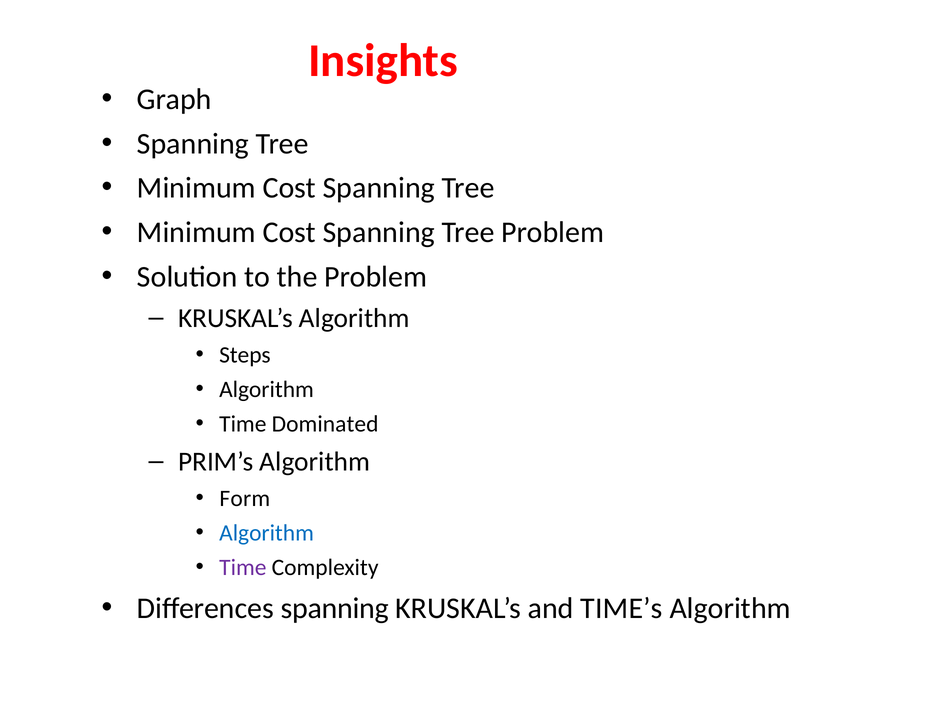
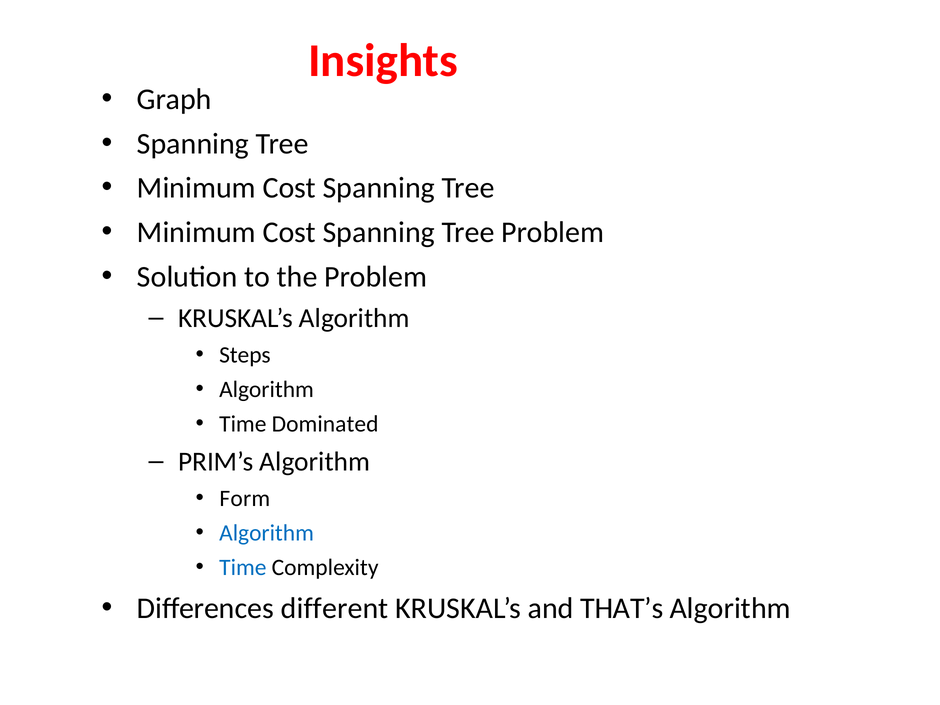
Time at (243, 567) colour: purple -> blue
Differences spanning: spanning -> different
TIME’s: TIME’s -> THAT’s
